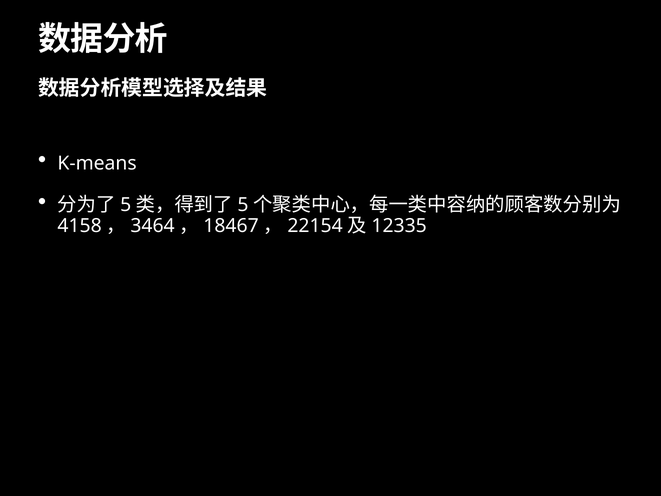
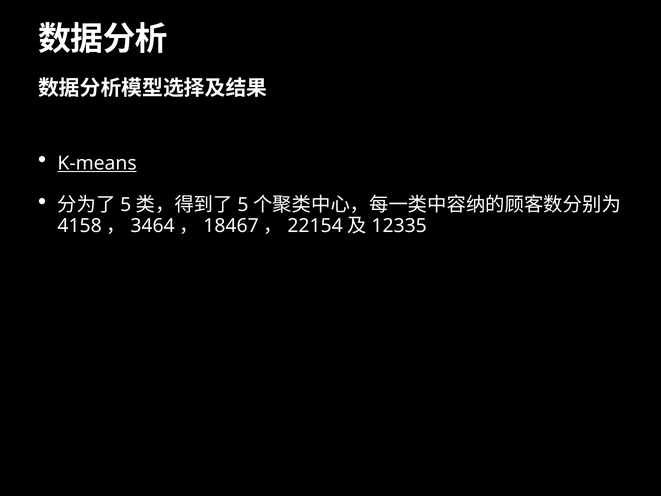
K-means underline: none -> present
